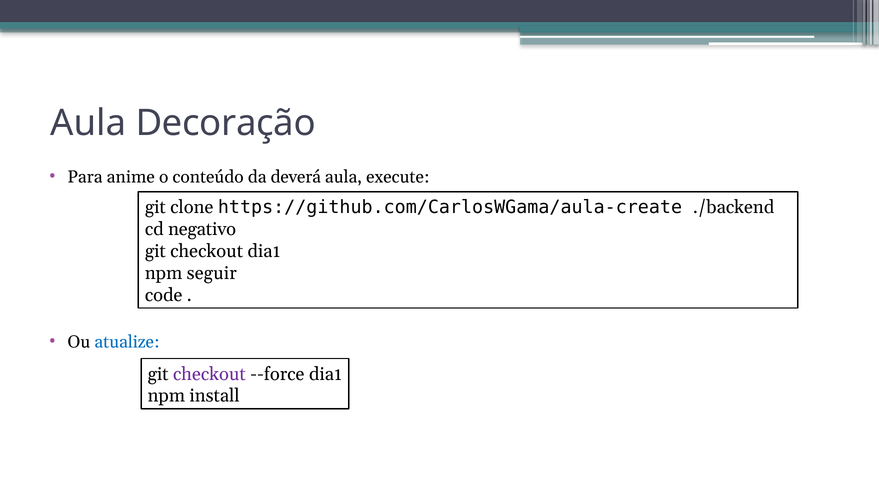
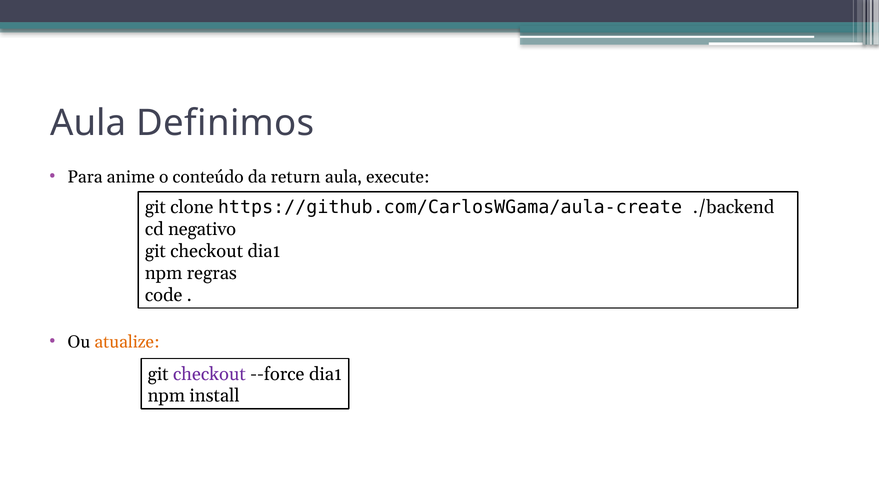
Decoração: Decoração -> Definimos
deverá: deverá -> return
seguir: seguir -> regras
atualize colour: blue -> orange
